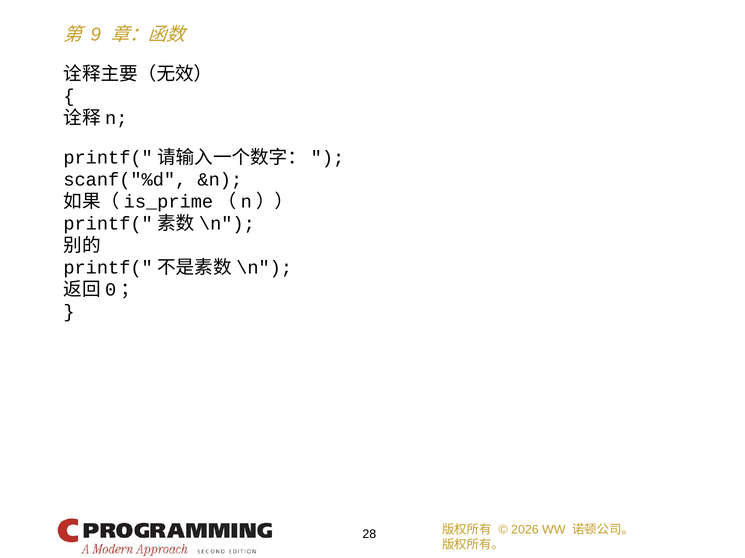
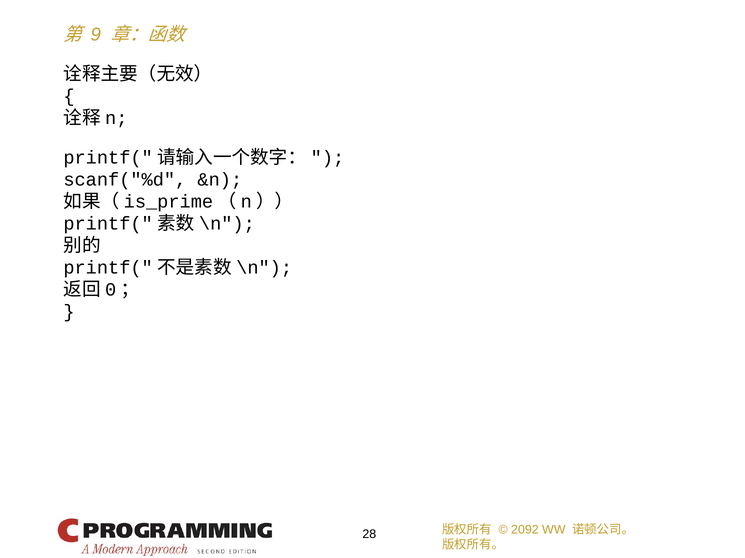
2026: 2026 -> 2092
